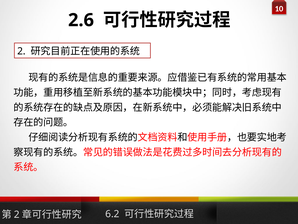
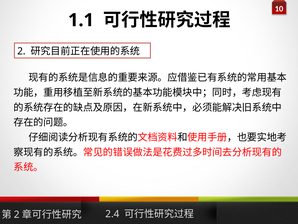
2.6: 2.6 -> 1.1
6.2: 6.2 -> 2.4
